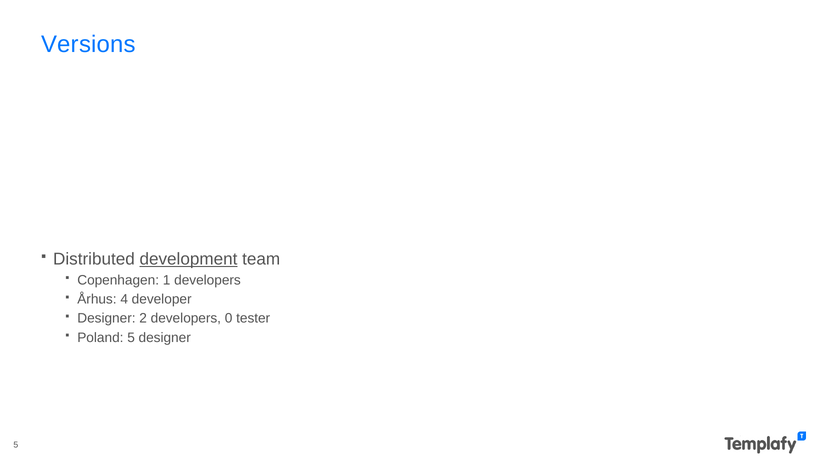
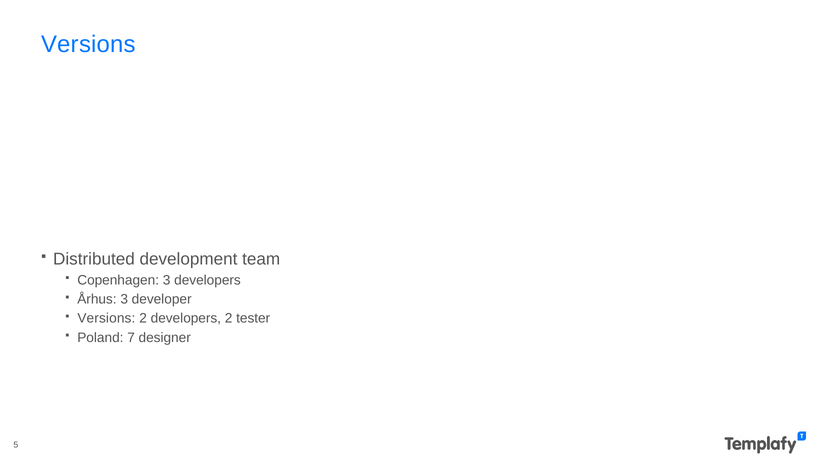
development underline: present -> none
Copenhagen 1: 1 -> 3
Århus 4: 4 -> 3
Designer at (106, 319): Designer -> Versions
developers 0: 0 -> 2
Poland 5: 5 -> 7
